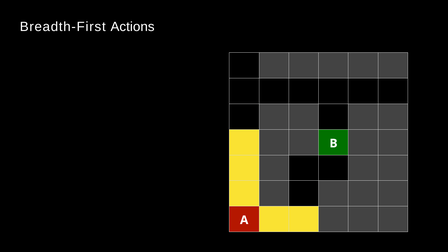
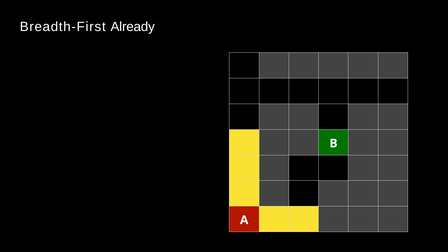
Actions: Actions -> Already
